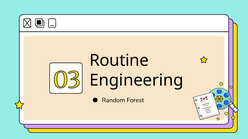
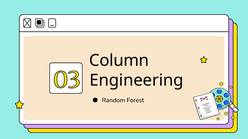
Routine: Routine -> Column
